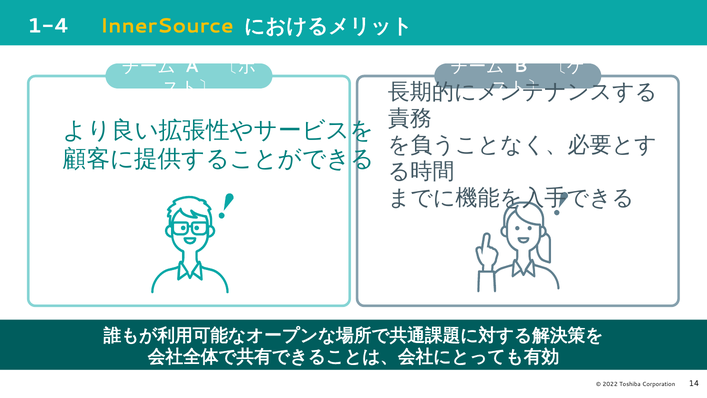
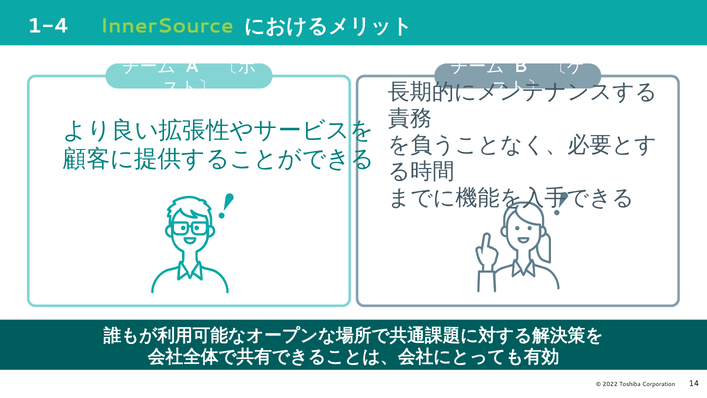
InnerSource colour: yellow -> light green
